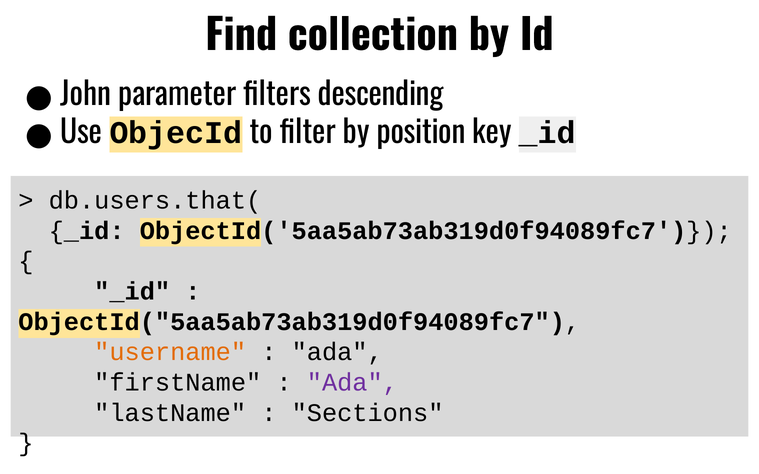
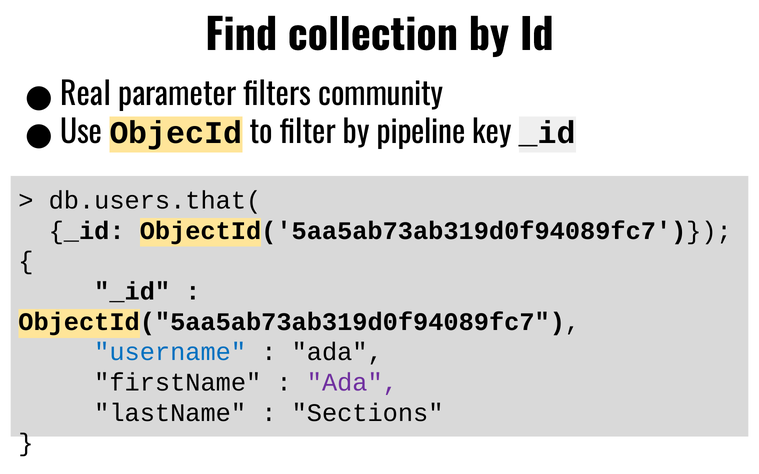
John: John -> Real
descending: descending -> community
position: position -> pipeline
username colour: orange -> blue
